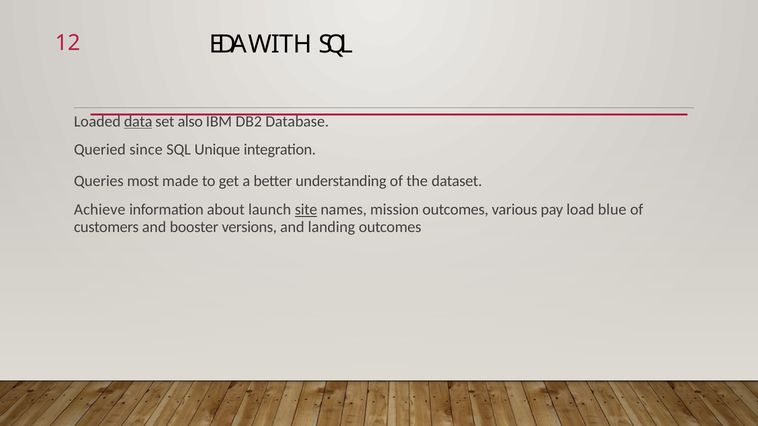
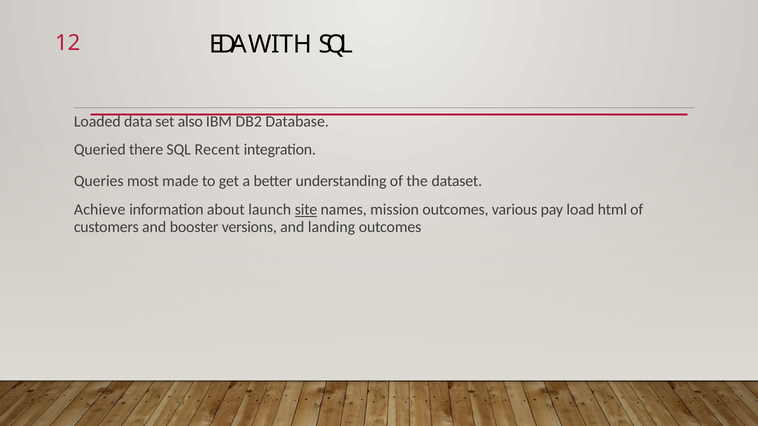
data underline: present -> none
since: since -> there
Unique: Unique -> Recent
blue: blue -> html
